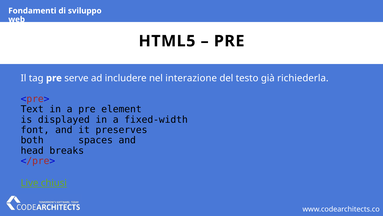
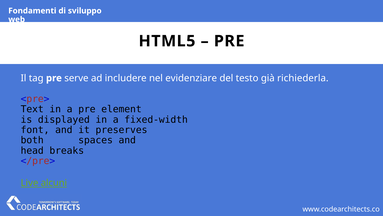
interazione: interazione -> evidenziare
chiusi: chiusi -> alcuni
